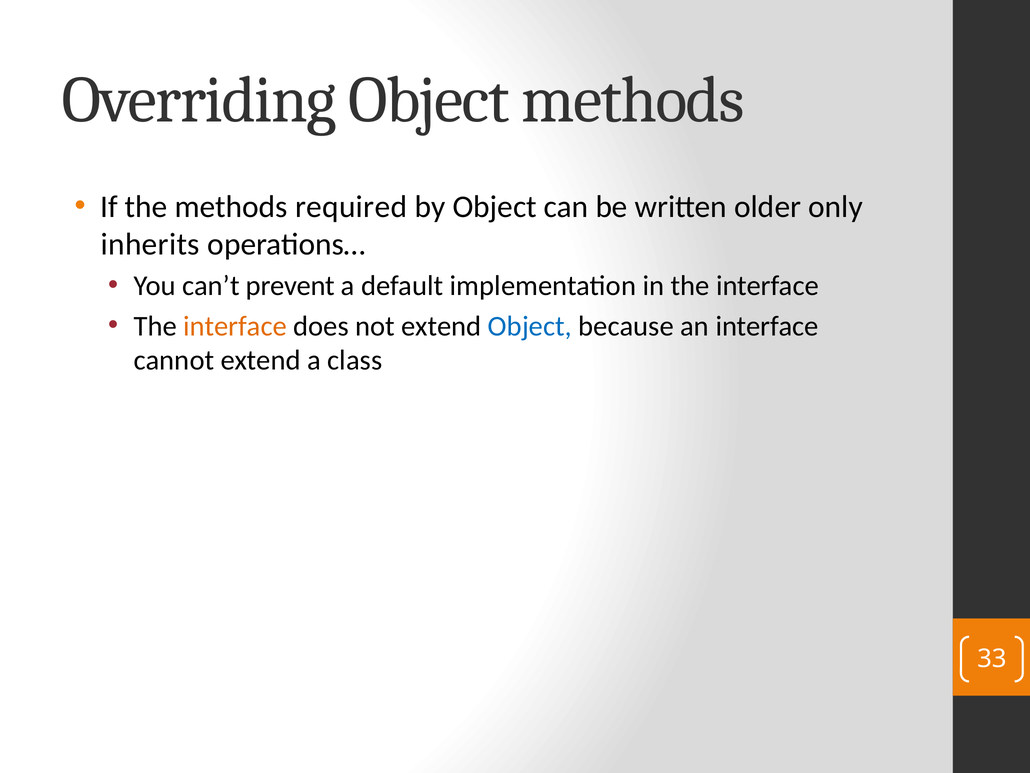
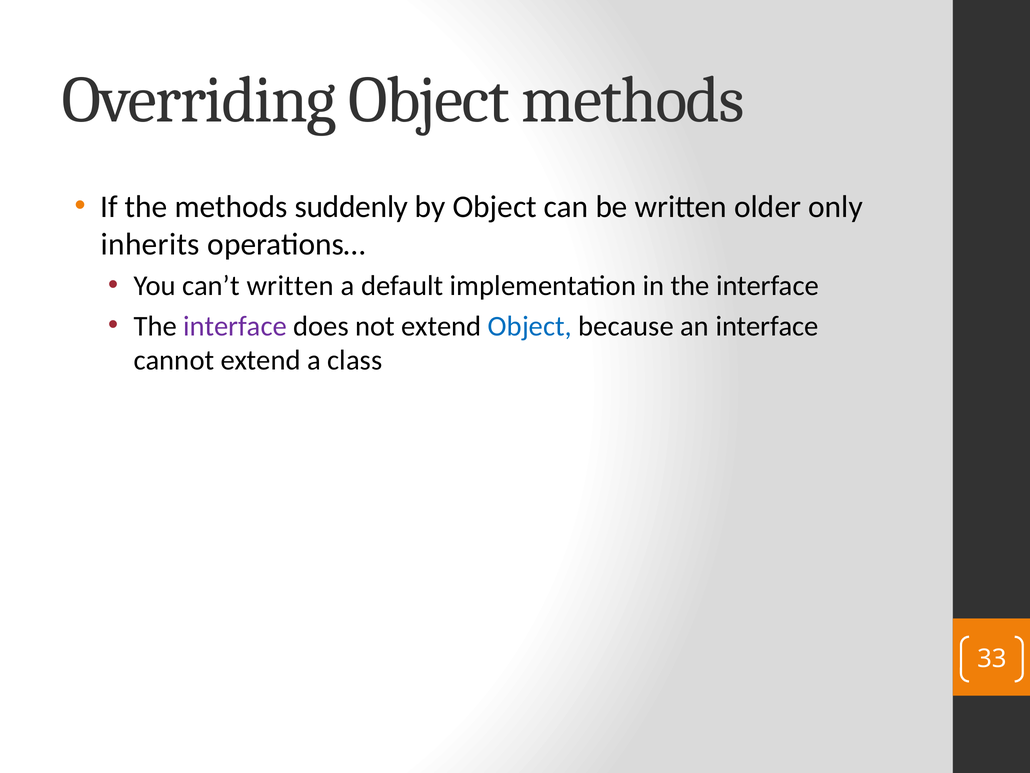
required: required -> suddenly
can’t prevent: prevent -> written
interface at (235, 326) colour: orange -> purple
